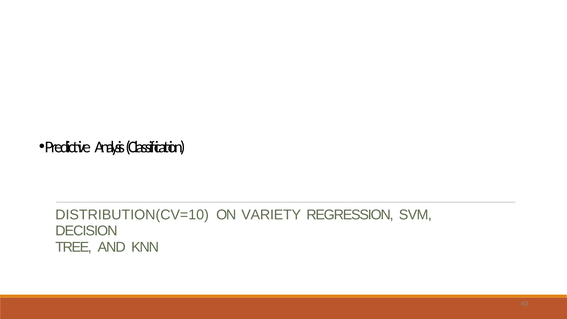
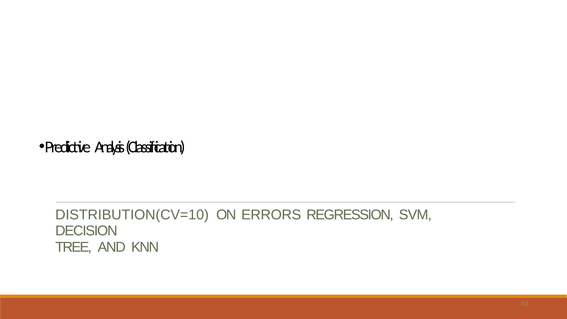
VARIETY: VARIETY -> ERRORS
